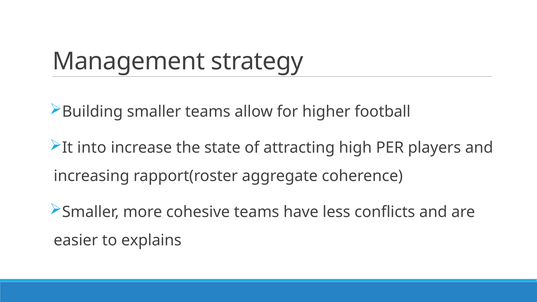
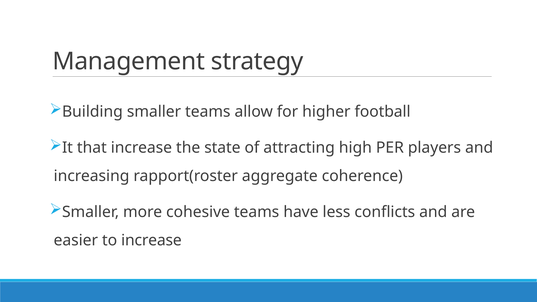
into: into -> that
to explains: explains -> increase
